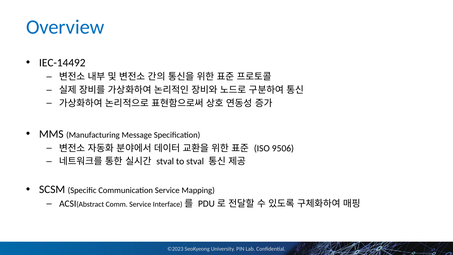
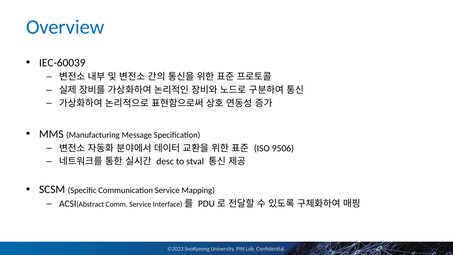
IEC-14492: IEC-14492 -> IEC-60039
stval at (165, 161): stval -> desc
